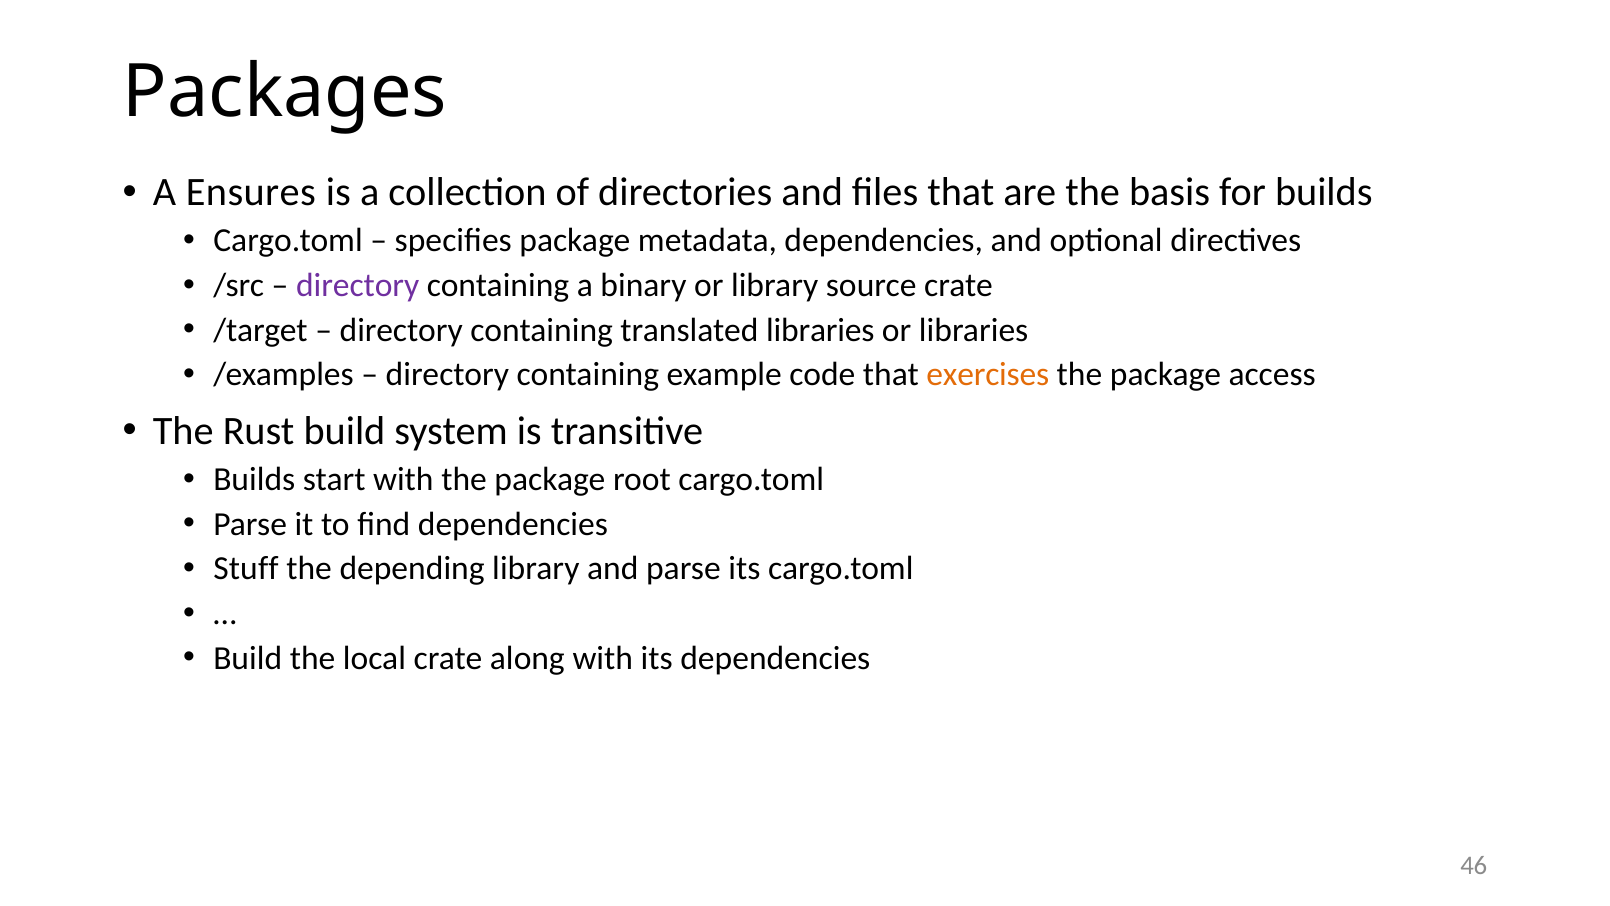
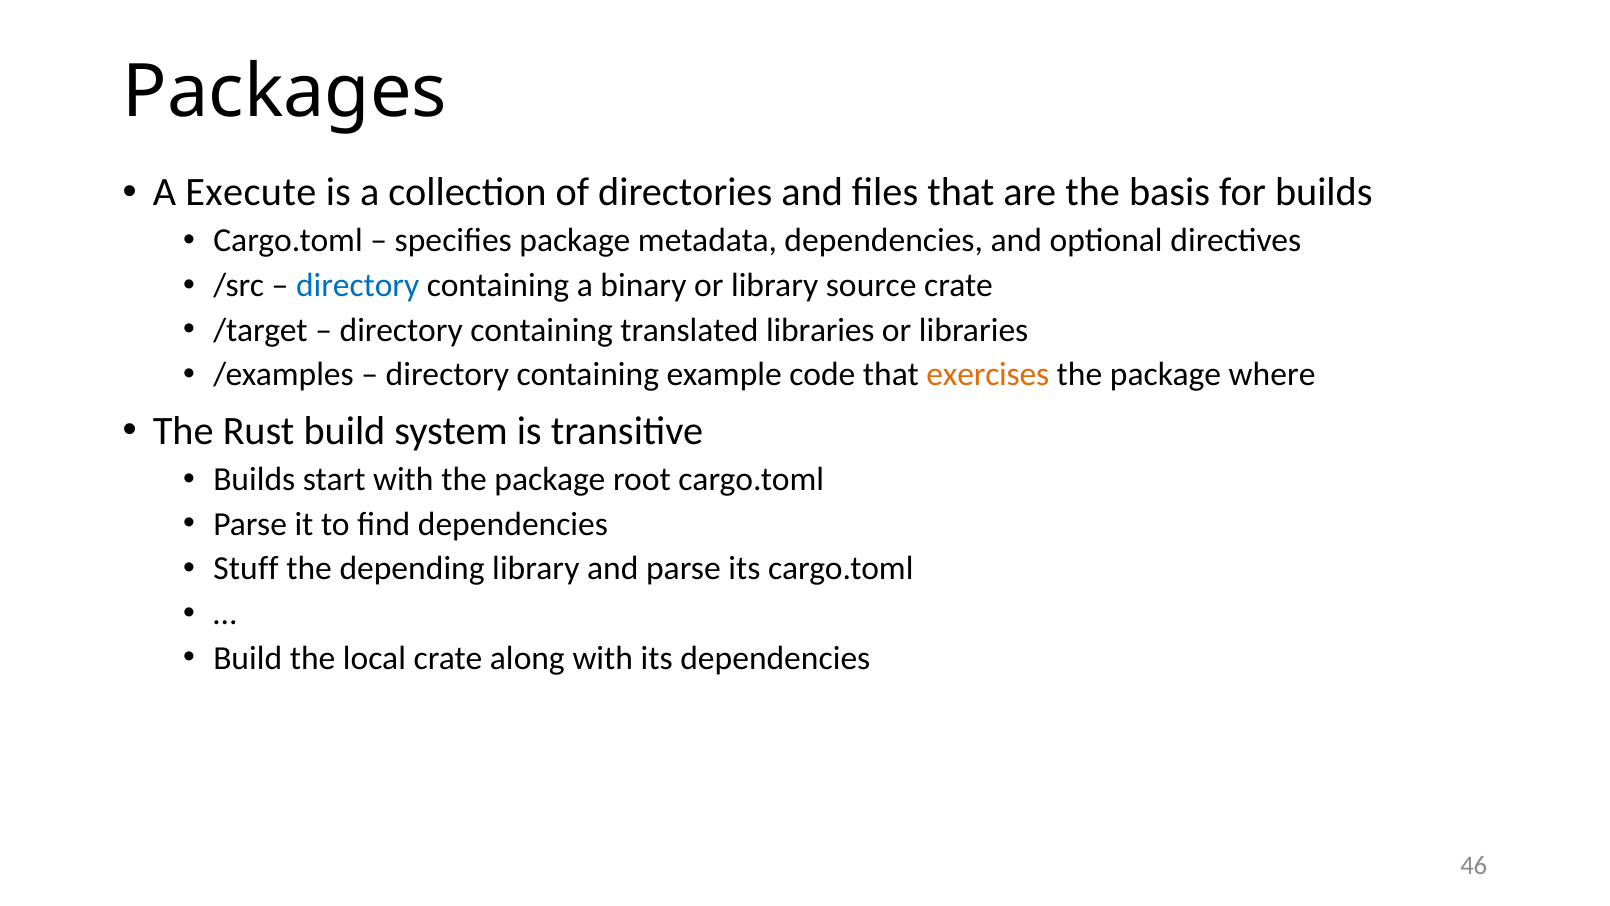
Ensures: Ensures -> Execute
directory at (358, 285) colour: purple -> blue
access: access -> where
